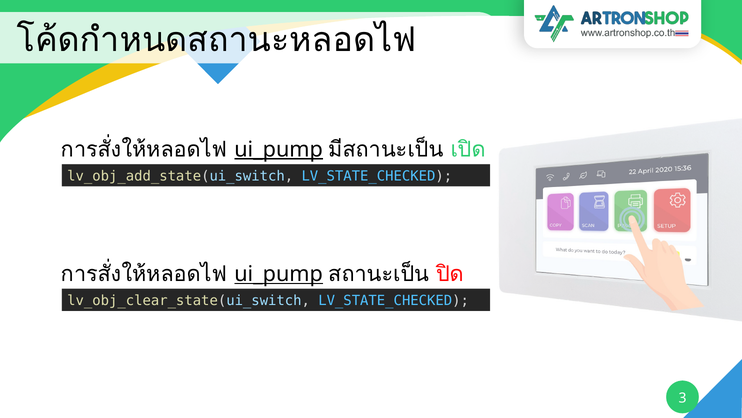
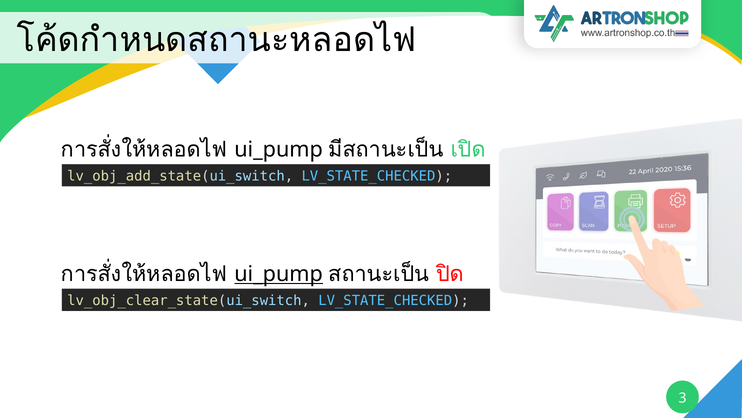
ui_pump at (279, 149) underline: present -> none
